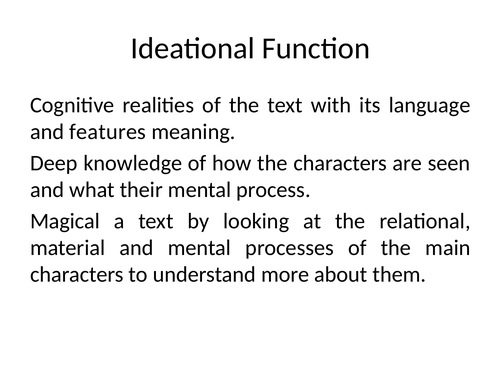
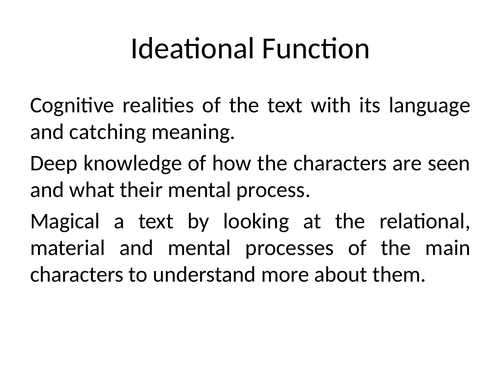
features: features -> catching
